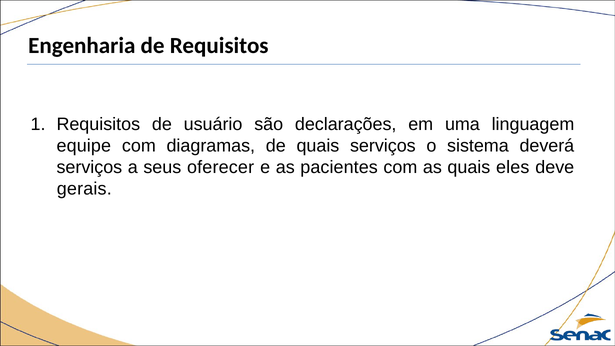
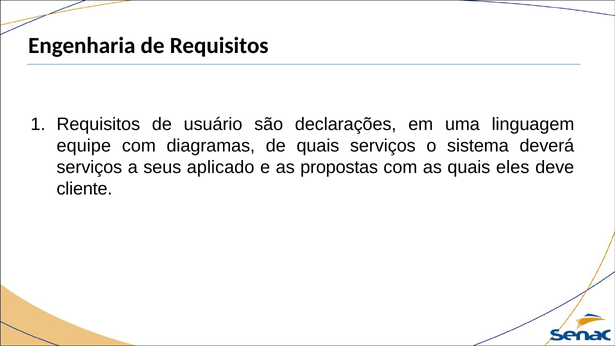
oferecer: oferecer -> aplicado
pacientes: pacientes -> propostas
gerais: gerais -> cliente
